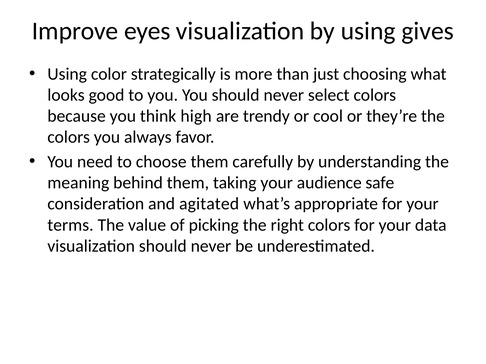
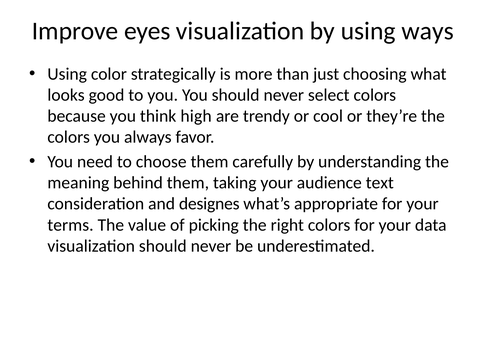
gives: gives -> ways
safe: safe -> text
agitated: agitated -> designes
